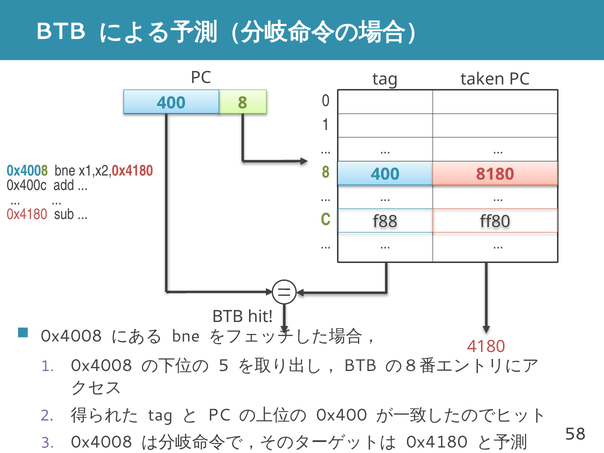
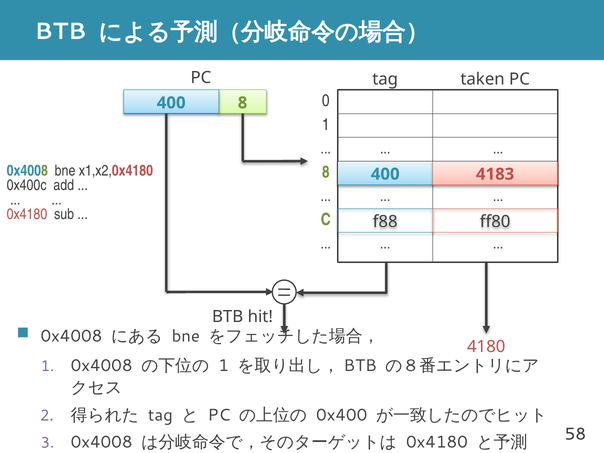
8180: 8180 -> 4183
5 at (224, 366): 5 -> 1
